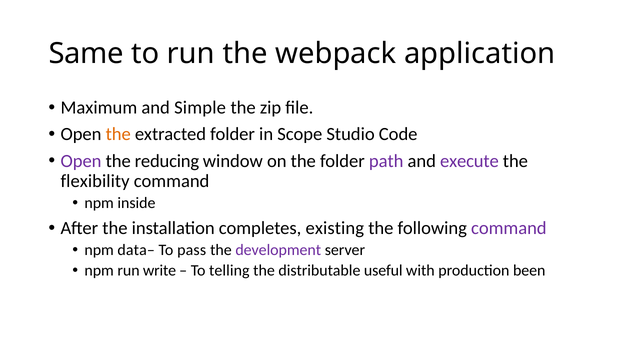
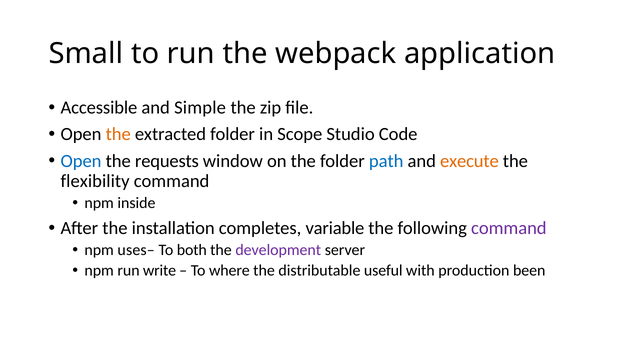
Same: Same -> Small
Maximum: Maximum -> Accessible
Open at (81, 161) colour: purple -> blue
reducing: reducing -> requests
path colour: purple -> blue
execute colour: purple -> orange
existing: existing -> variable
data–: data– -> uses–
pass: pass -> both
telling: telling -> where
